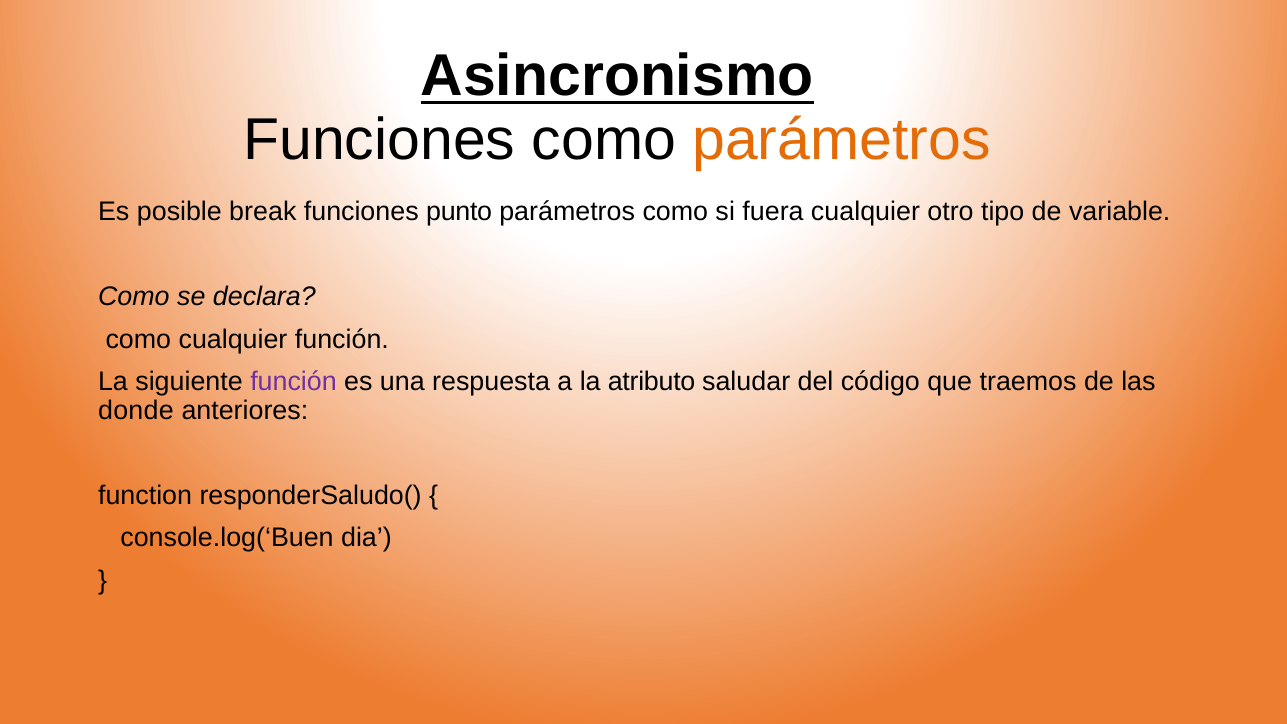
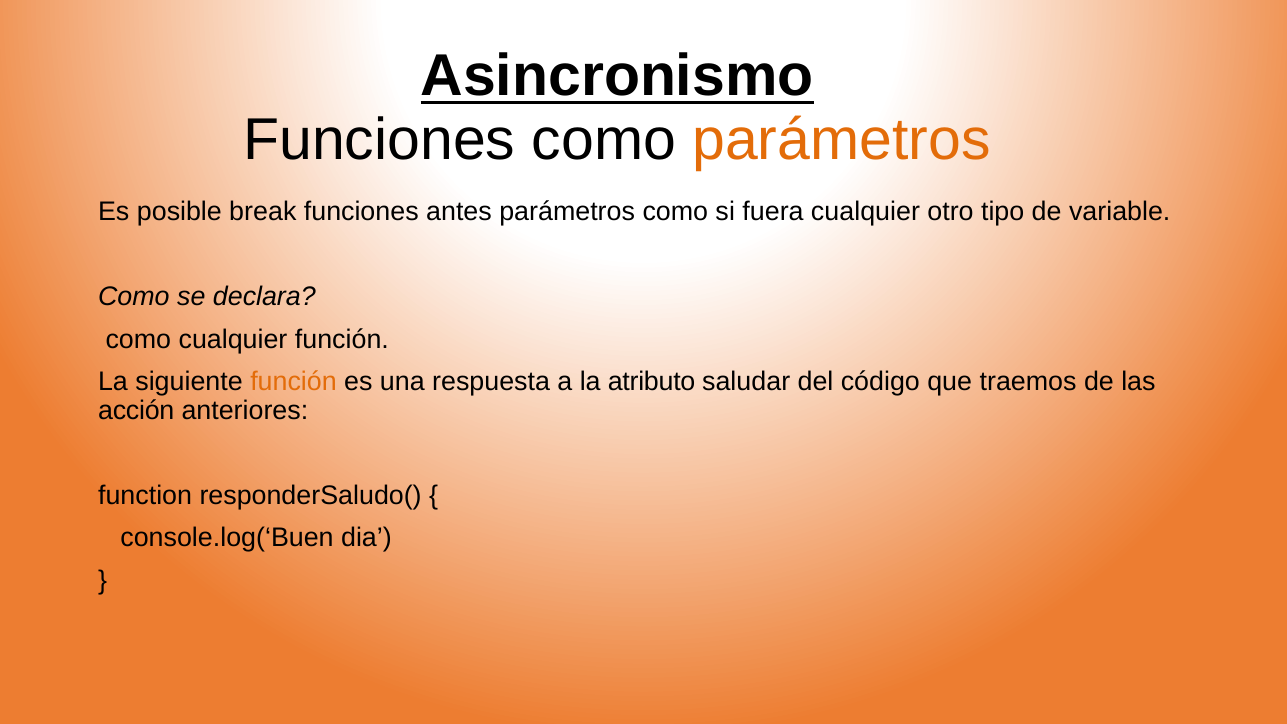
punto: punto -> antes
función at (293, 382) colour: purple -> orange
donde: donde -> acción
